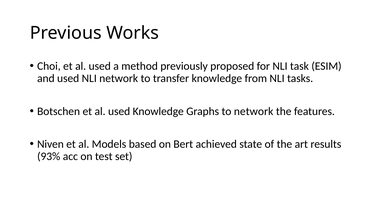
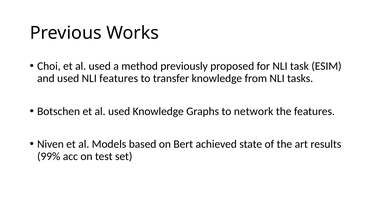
NLI network: network -> features
93%: 93% -> 99%
